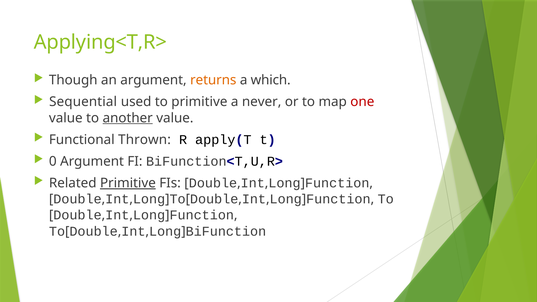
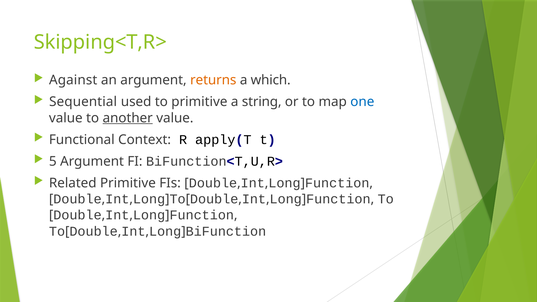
Applying<T,R>: Applying<T,R> -> Skipping<T,R>
Though: Though -> Against
never: never -> string
one colour: red -> blue
Thrown: Thrown -> Context
0: 0 -> 5
Primitive at (128, 183) underline: present -> none
